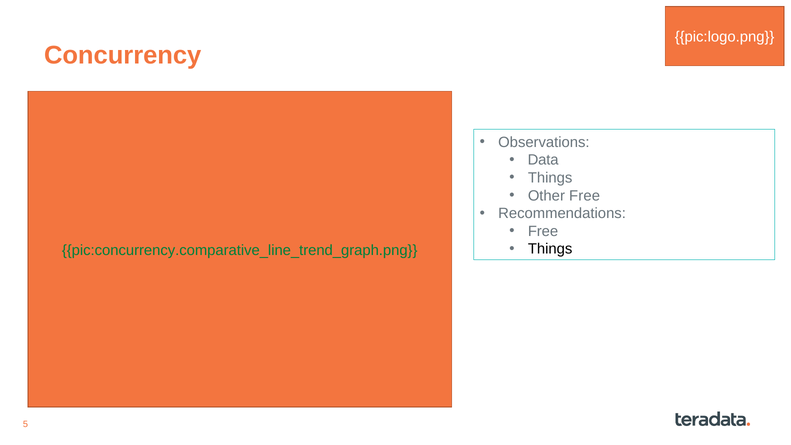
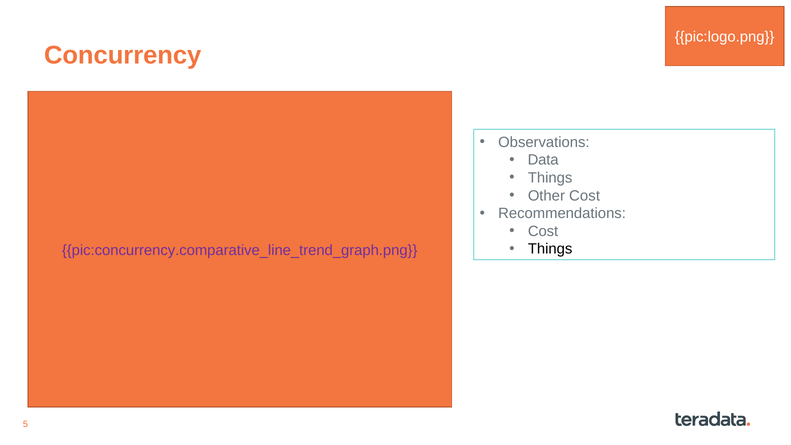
Other Free: Free -> Cost
Free at (543, 231): Free -> Cost
pic:concurrency.comparative_line_trend_graph.png colour: green -> purple
